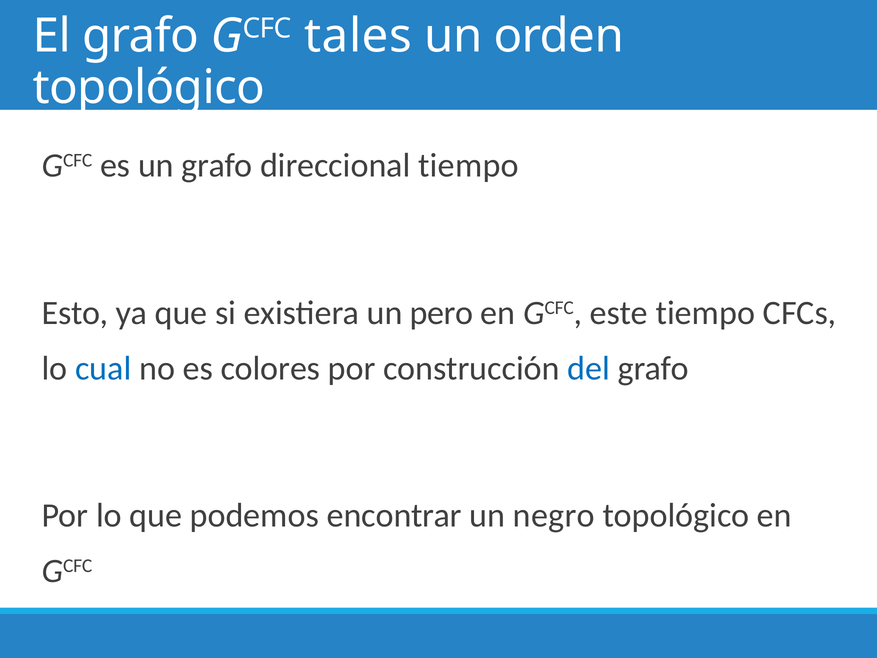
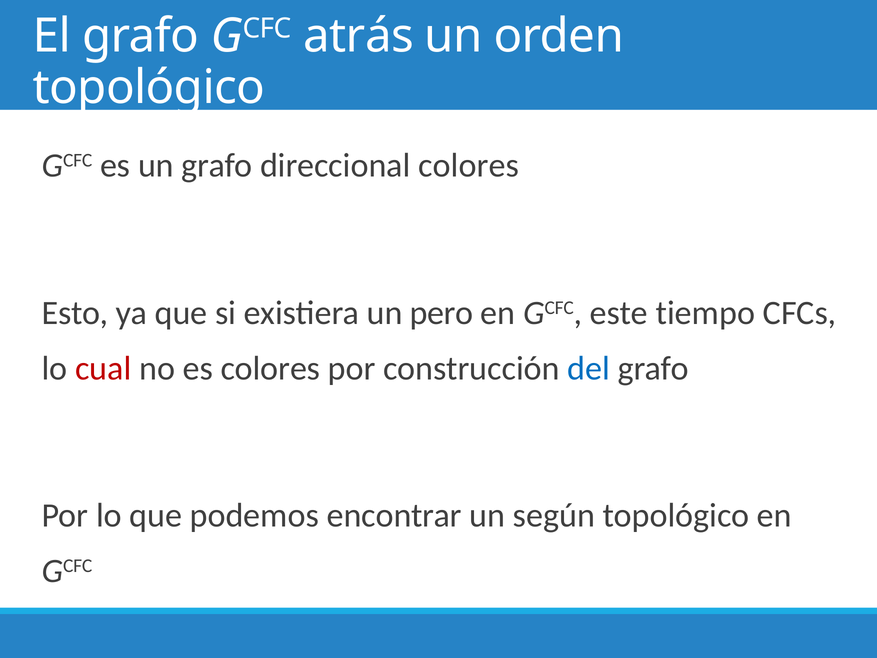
tales: tales -> atrás
direccional tiempo: tiempo -> colores
cual colour: blue -> red
negro: negro -> según
